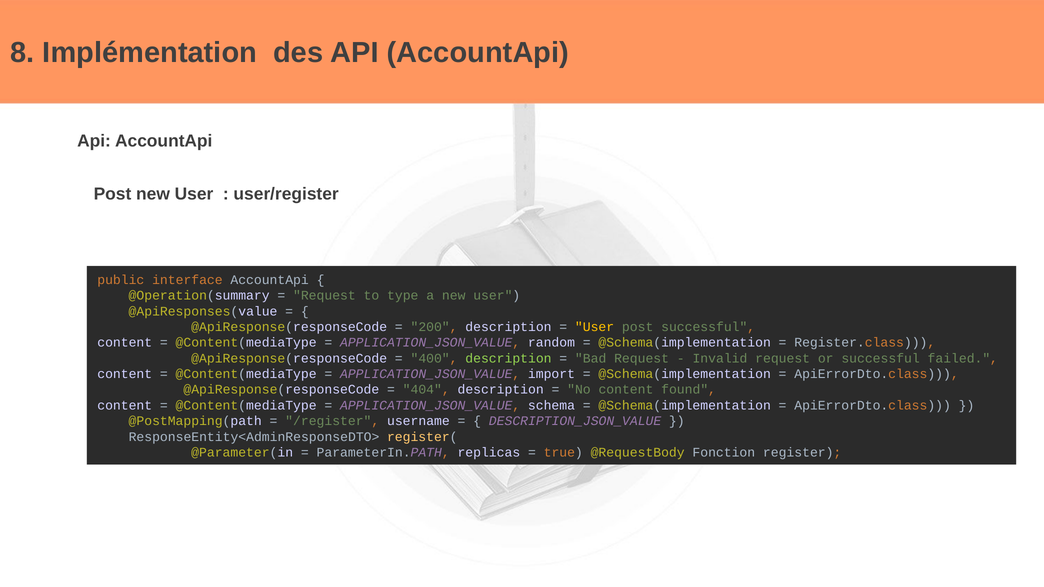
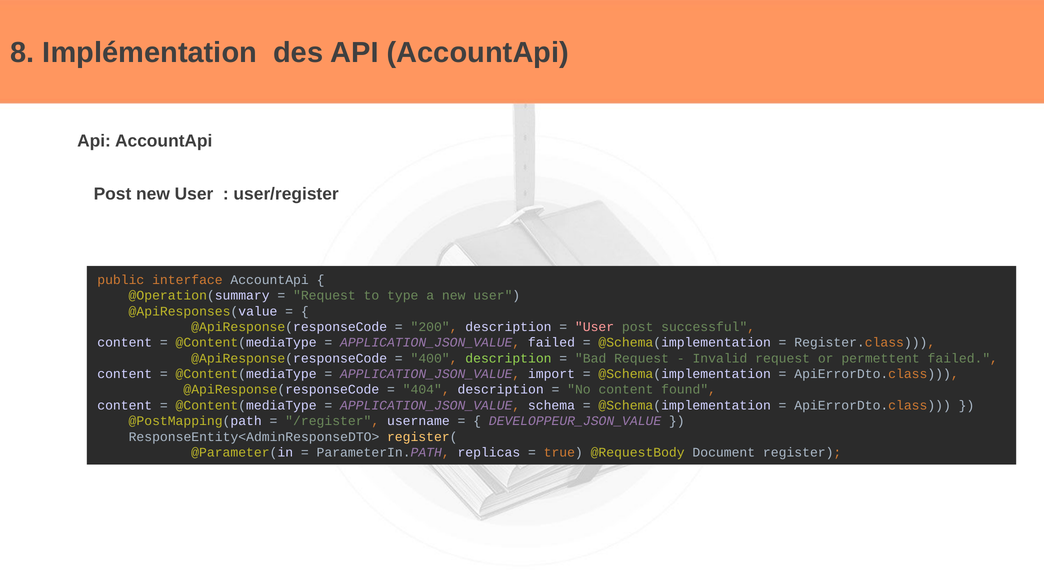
User at (595, 327) colour: yellow -> pink
APPLICATION_JSON_VALUE random: random -> failed
or successful: successful -> permettent
DESCRIPTION_JSON_VALUE: DESCRIPTION_JSON_VALUE -> DEVELOPPEUR_JSON_VALUE
Fonction: Fonction -> Document
